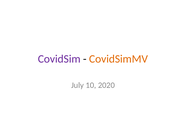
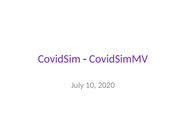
CovidSimMV colour: orange -> purple
